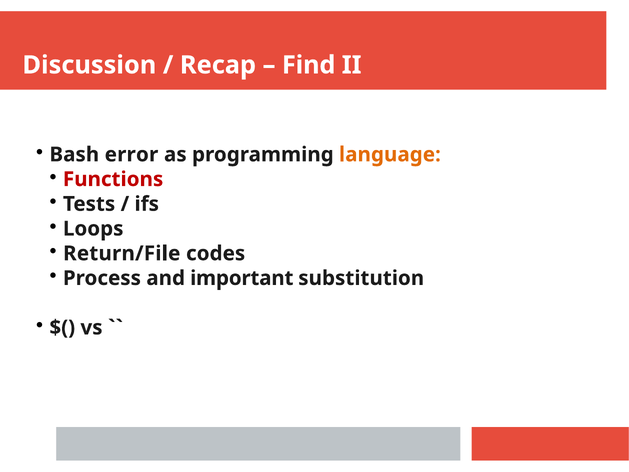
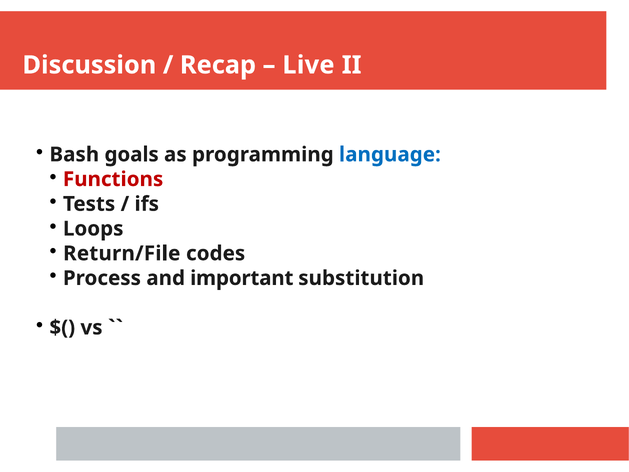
Find: Find -> Live
error: error -> goals
language colour: orange -> blue
